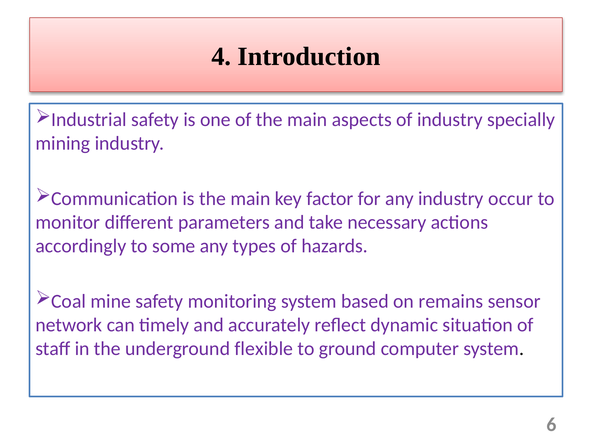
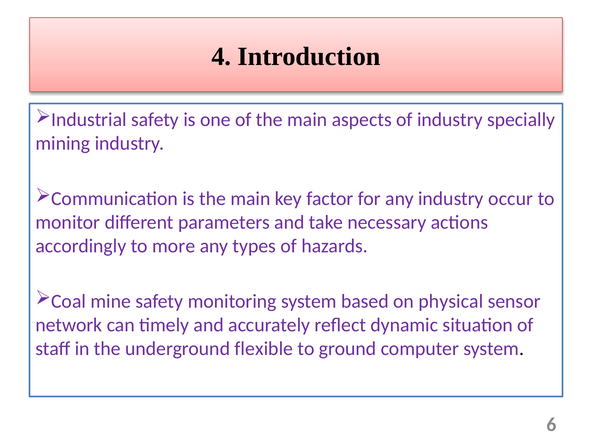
some: some -> more
remains: remains -> physical
